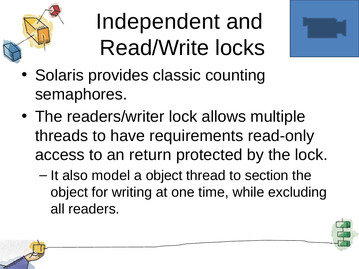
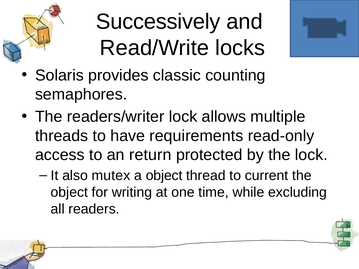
Independent: Independent -> Successively
model: model -> mutex
section: section -> current
